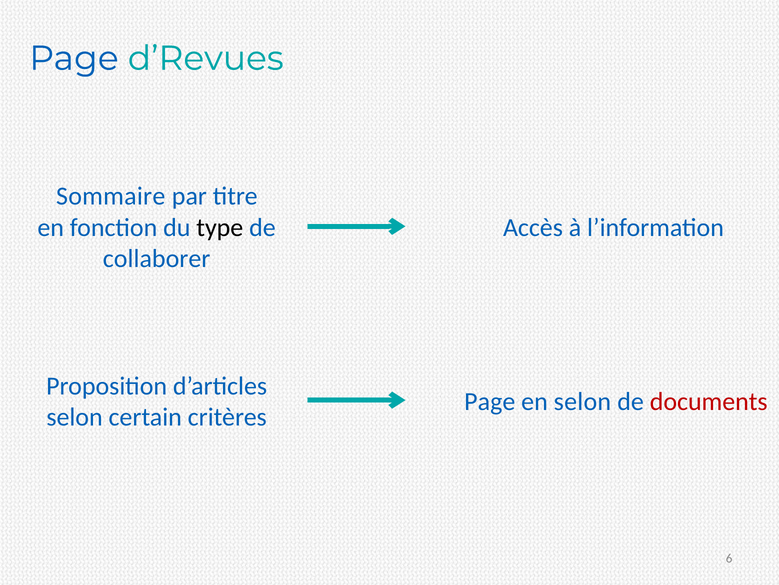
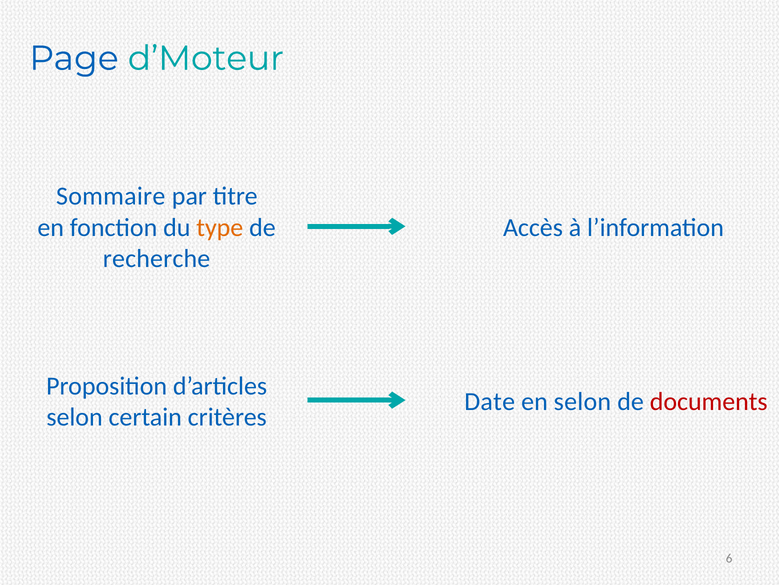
d’Revues: d’Revues -> d’Moteur
type colour: black -> orange
collaborer: collaborer -> recherche
Page at (490, 401): Page -> Date
